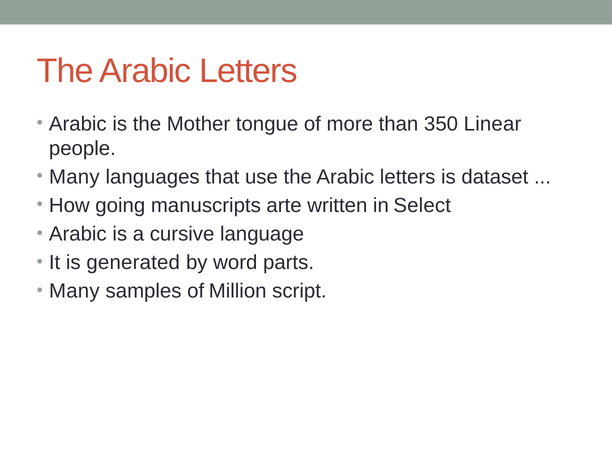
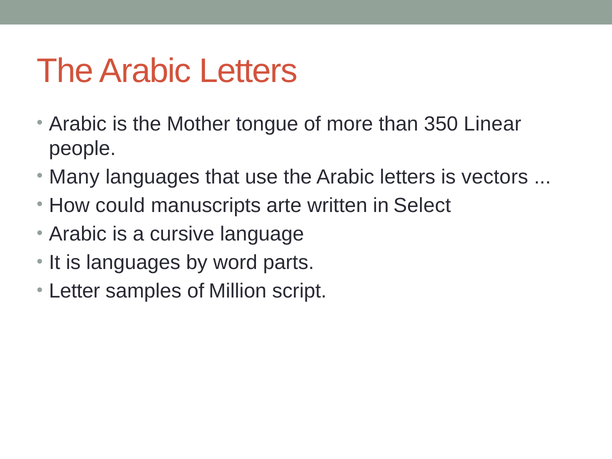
dataset: dataset -> vectors
going: going -> could
is generated: generated -> languages
Many at (74, 291): Many -> Letter
